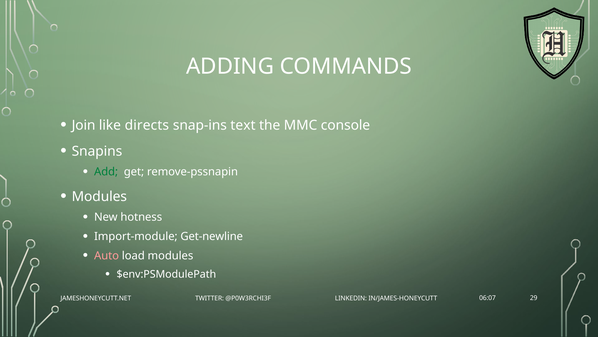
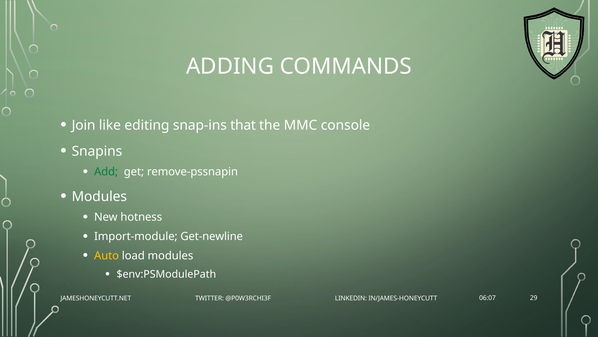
directs: directs -> editing
text: text -> that
Auto colour: pink -> yellow
